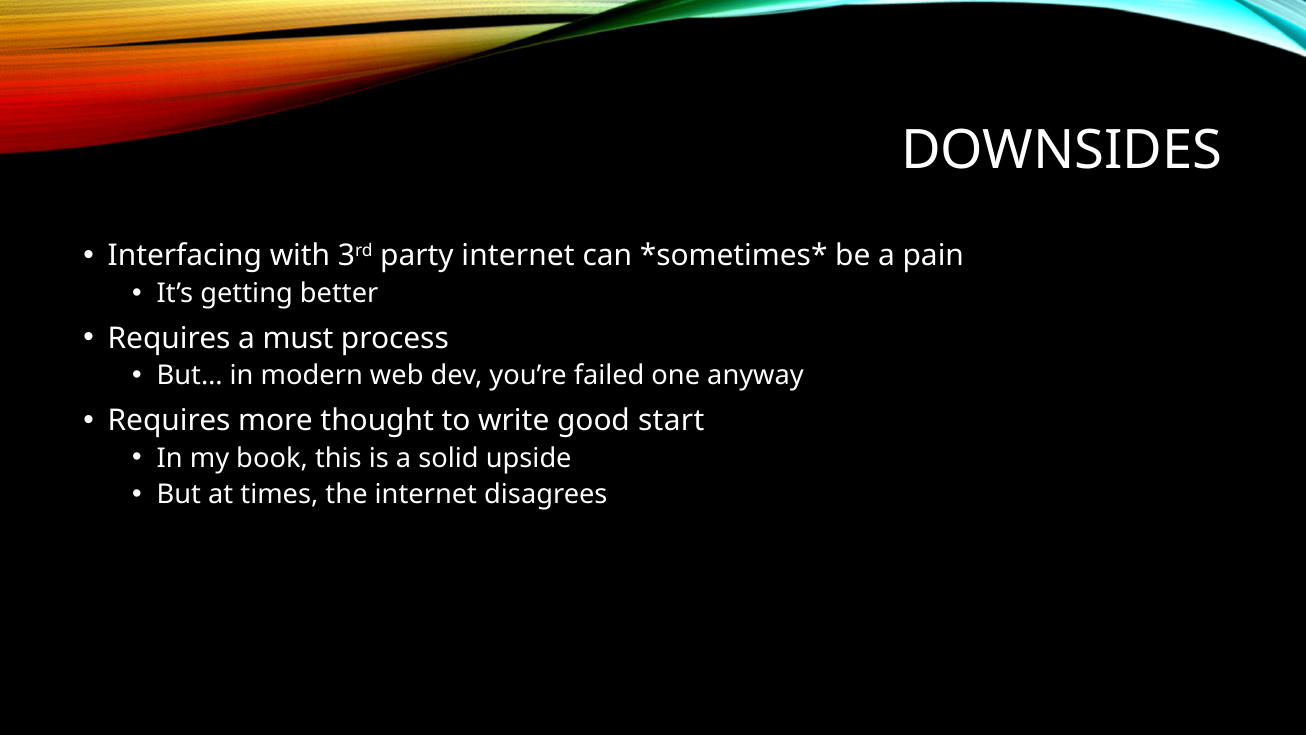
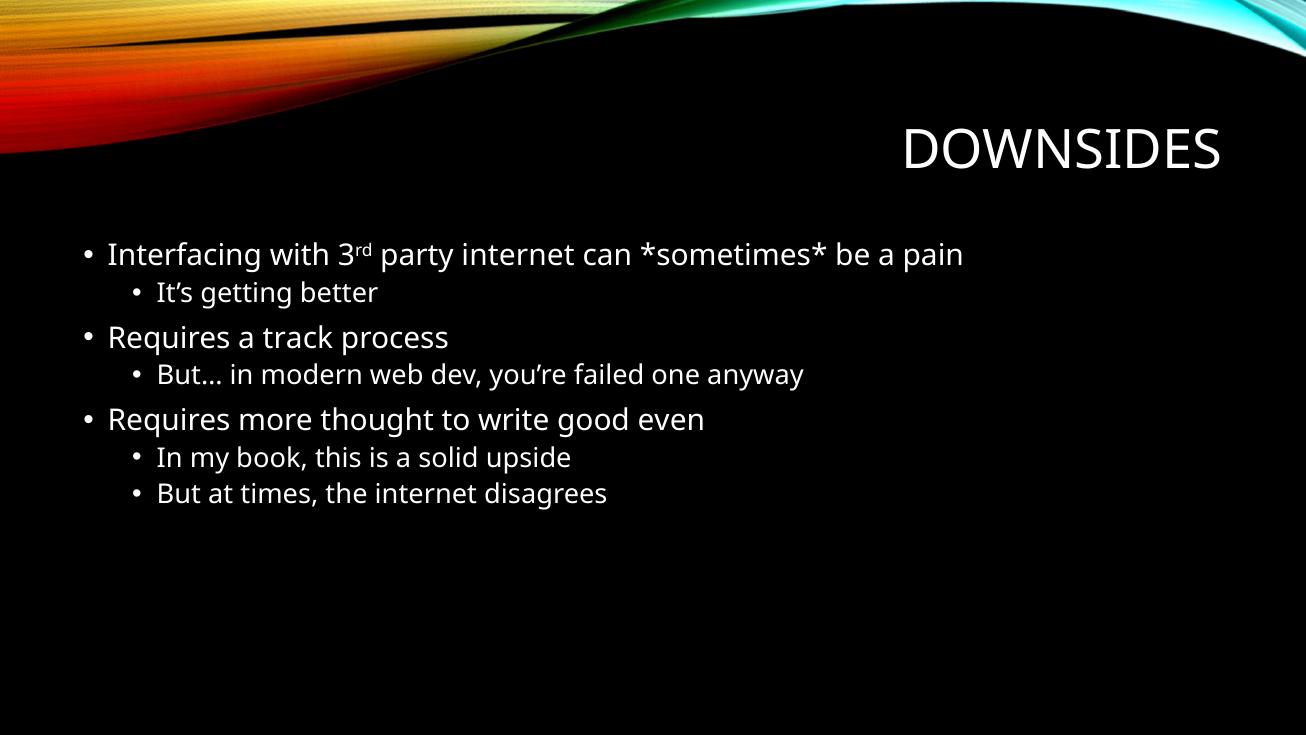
must: must -> track
start: start -> even
